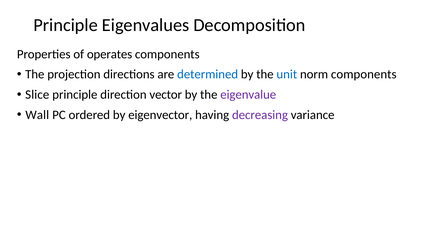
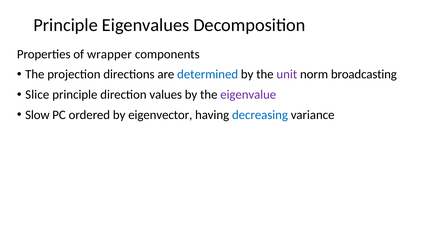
operates: operates -> wrapper
unit colour: blue -> purple
norm components: components -> broadcasting
vector: vector -> values
Wall: Wall -> Slow
decreasing colour: purple -> blue
